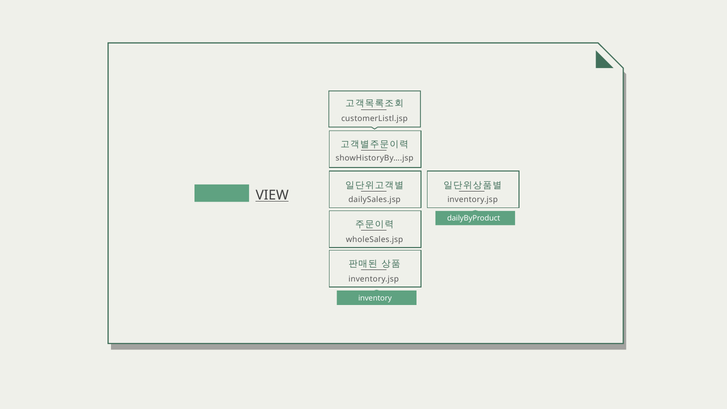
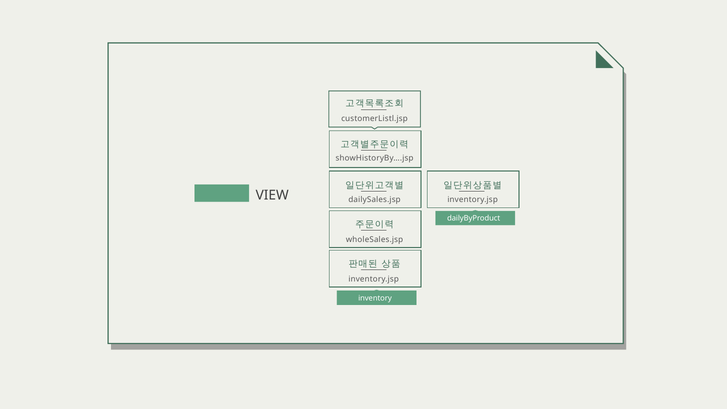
VIEW underline: present -> none
